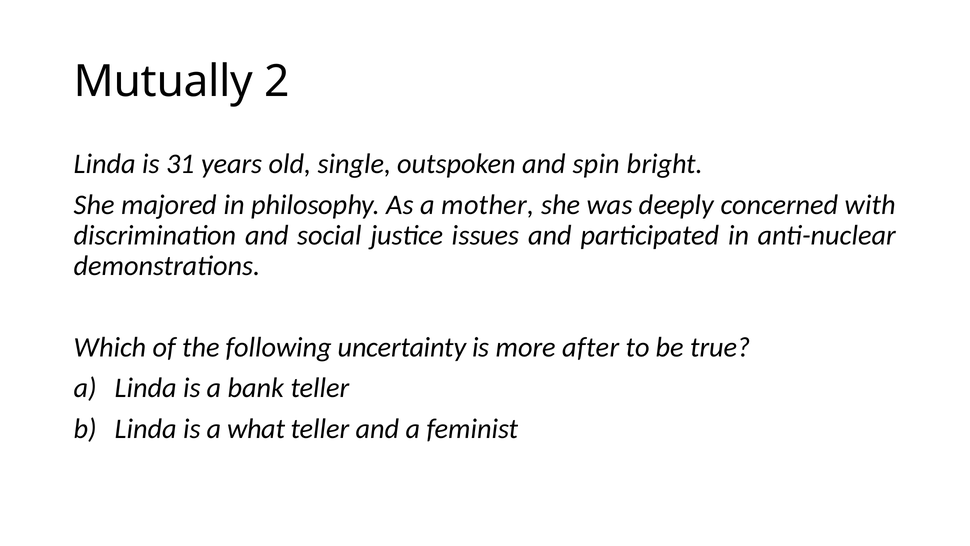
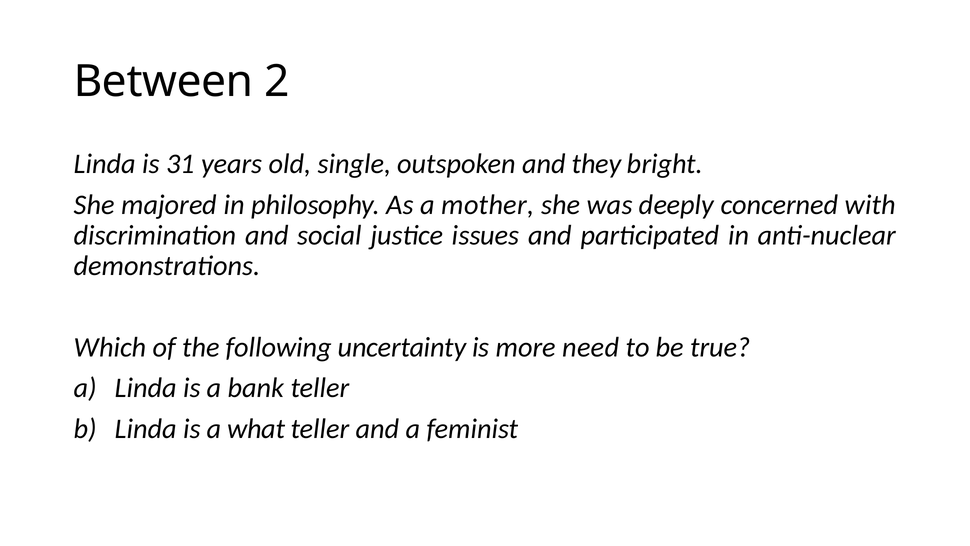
Mutually: Mutually -> Between
spin: spin -> they
after: after -> need
